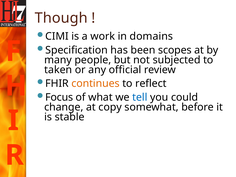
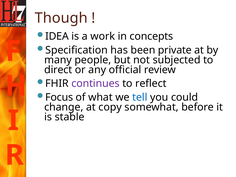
CIMI: CIMI -> IDEA
domains: domains -> concepts
scopes: scopes -> private
taken: taken -> direct
continues colour: orange -> purple
